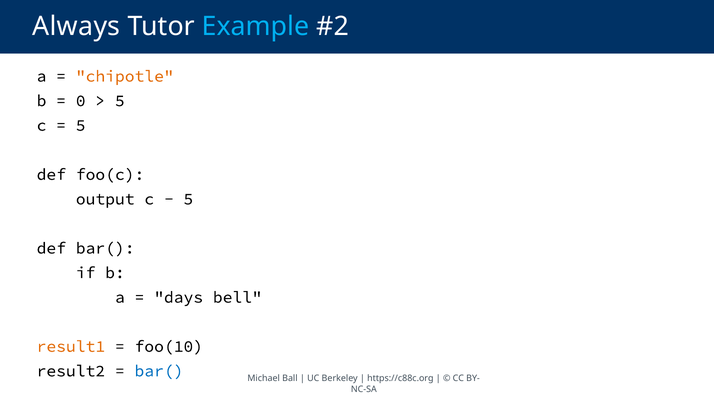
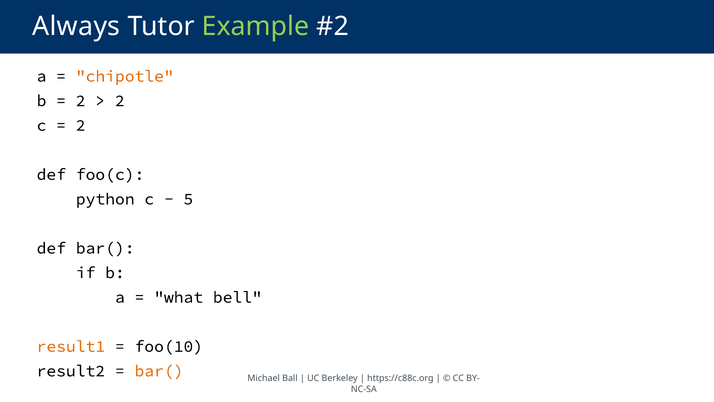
Example colour: light blue -> light green
0 at (81, 101): 0 -> 2
5 at (120, 101): 5 -> 2
5 at (81, 125): 5 -> 2
output: output -> python
days: days -> what
bar( at (159, 371) colour: blue -> orange
